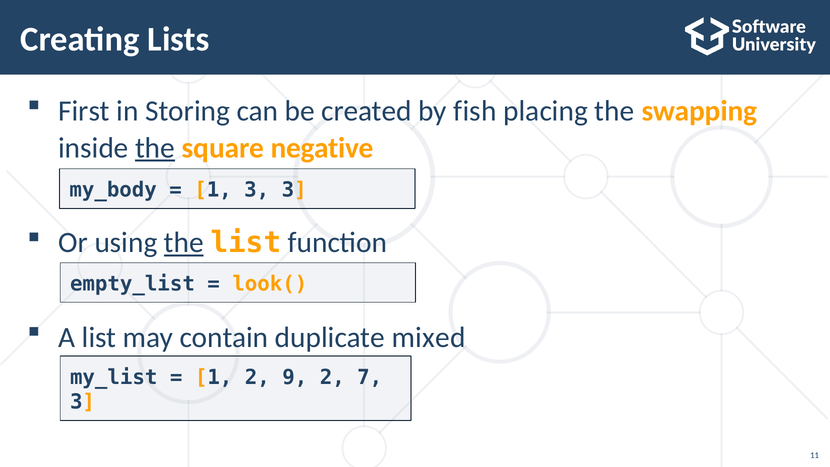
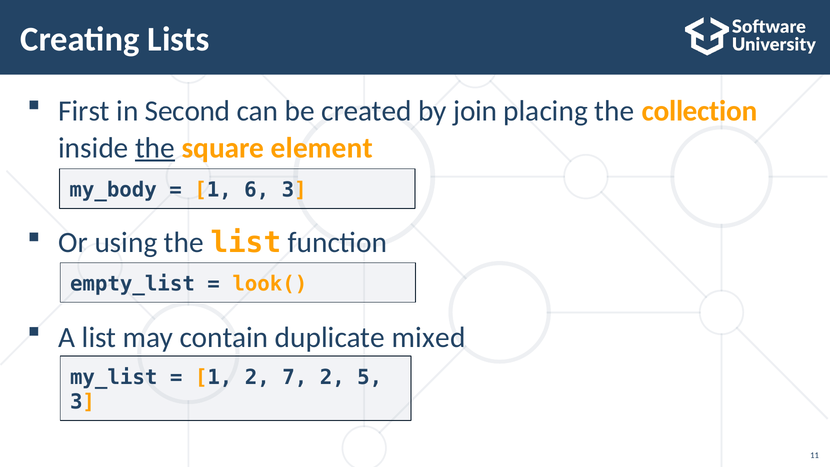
Storing: Storing -> Second
fish: fish -> join
swapping: swapping -> collection
negative: negative -> element
1 3: 3 -> 6
the at (184, 243) underline: present -> none
9: 9 -> 7
7: 7 -> 5
